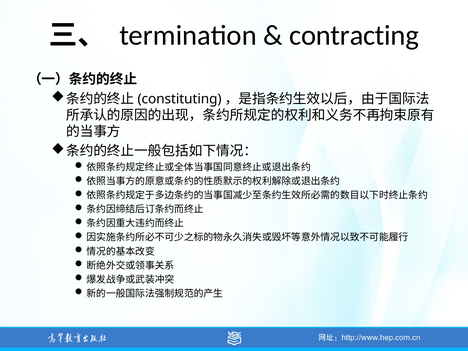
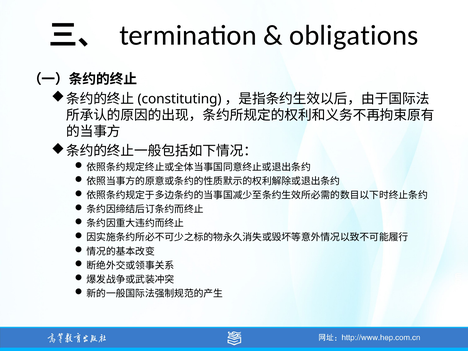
contracting: contracting -> obligations
